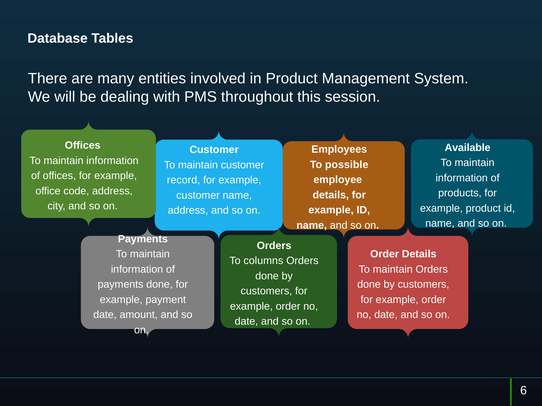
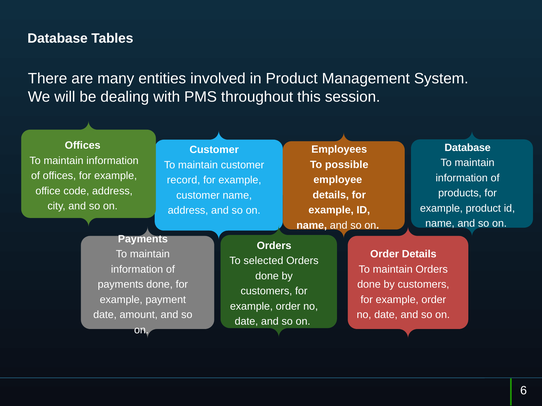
Available at (468, 148): Available -> Database
columns: columns -> selected
